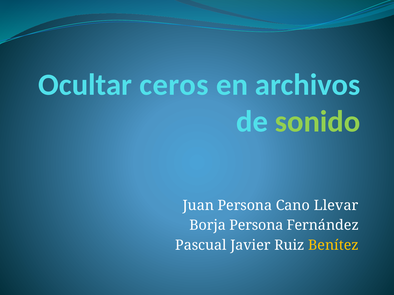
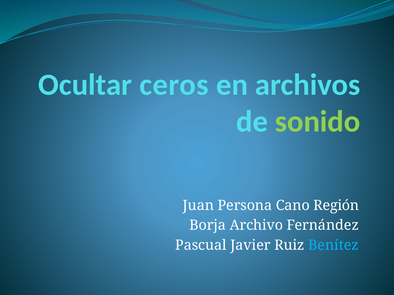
Llevar: Llevar -> Región
Borja Persona: Persona -> Archivo
Benítez colour: yellow -> light blue
